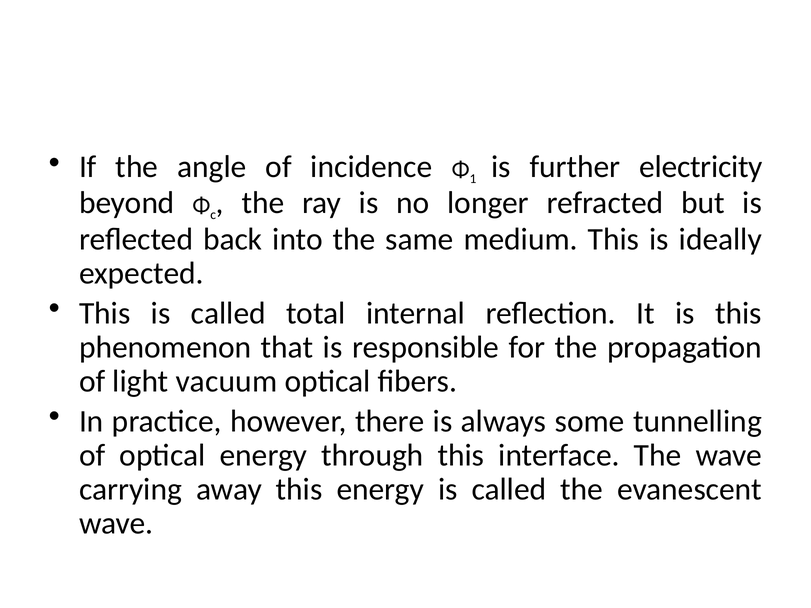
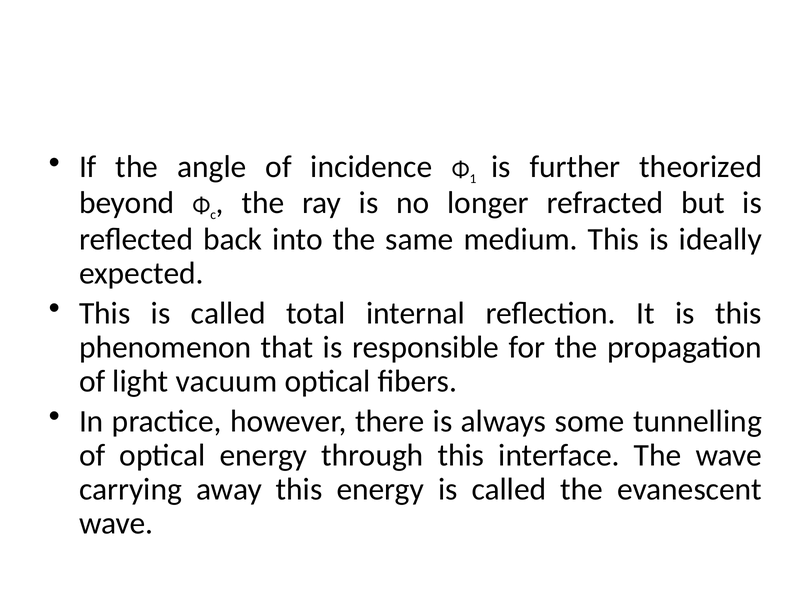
electricity: electricity -> theorized
